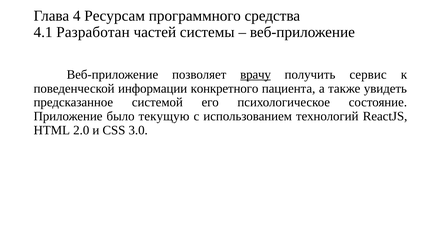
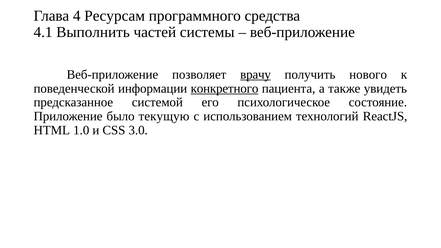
Разработан: Разработан -> Выполнить
сервис: сервис -> нового
конкретного underline: none -> present
2.0: 2.0 -> 1.0
